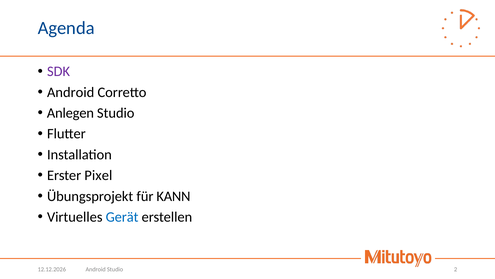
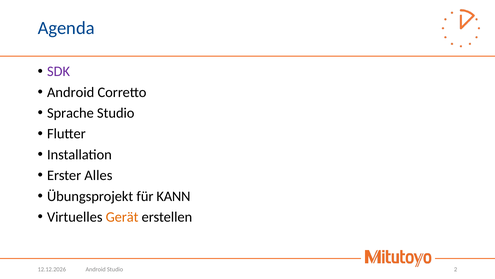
Anlegen: Anlegen -> Sprache
Pixel: Pixel -> Alles
Gerät colour: blue -> orange
